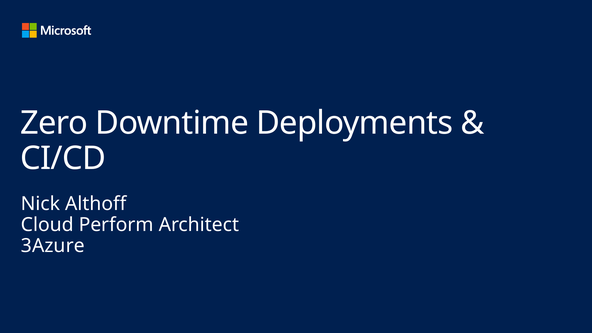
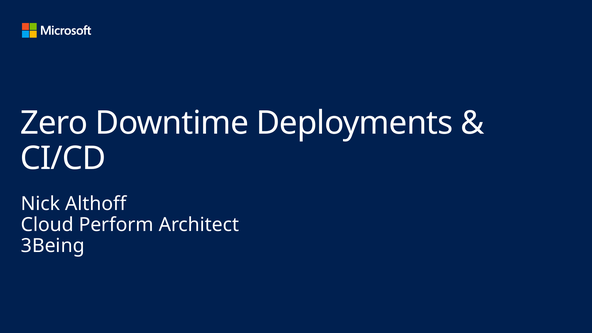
3Azure: 3Azure -> 3Being
